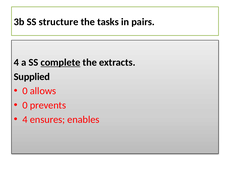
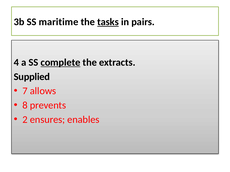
structure: structure -> maritime
tasks underline: none -> present
0 at (25, 91): 0 -> 7
0 at (25, 106): 0 -> 8
4 at (25, 120): 4 -> 2
